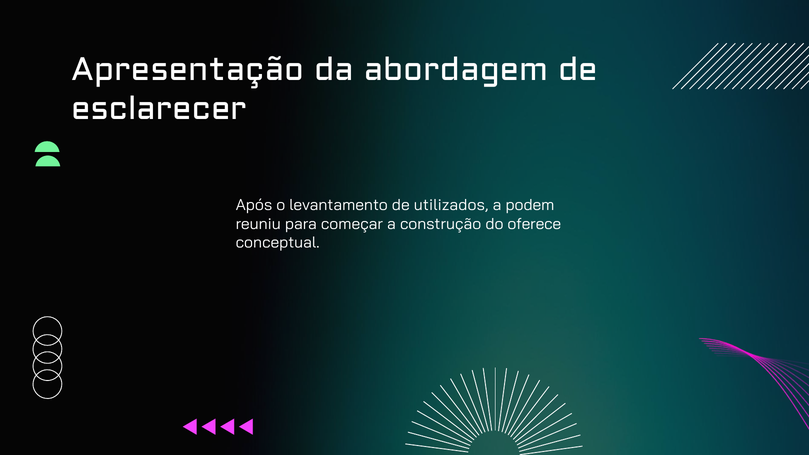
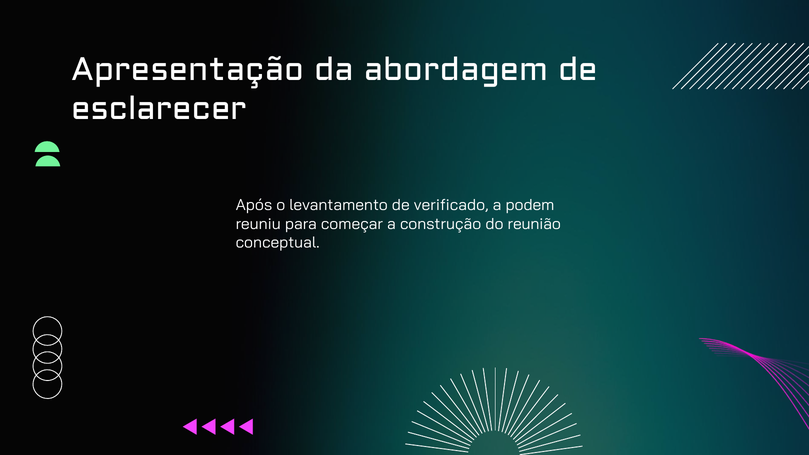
utilizados: utilizados -> verificado
oferece: oferece -> reunião
